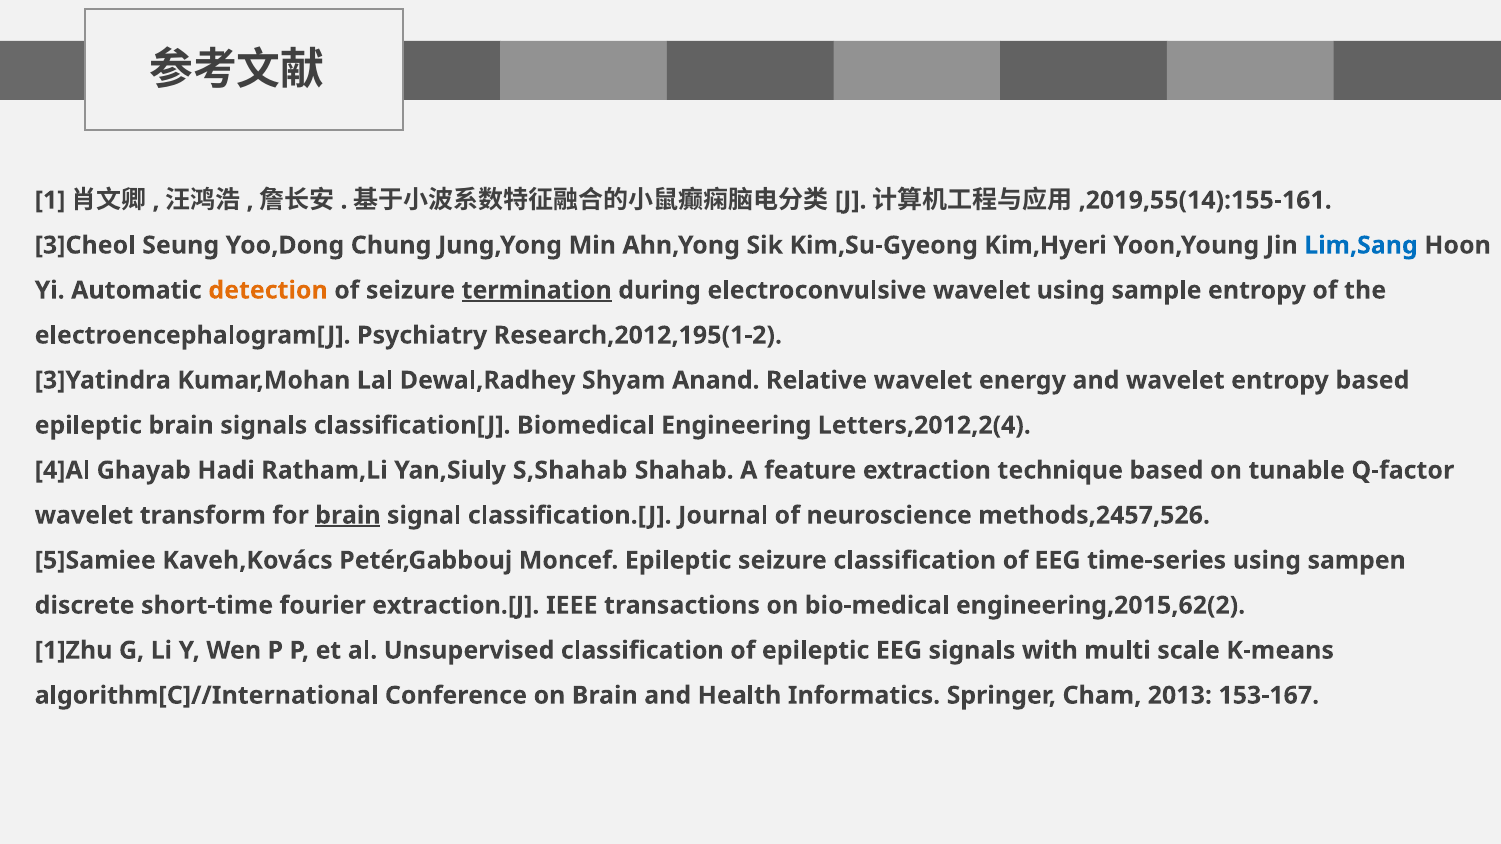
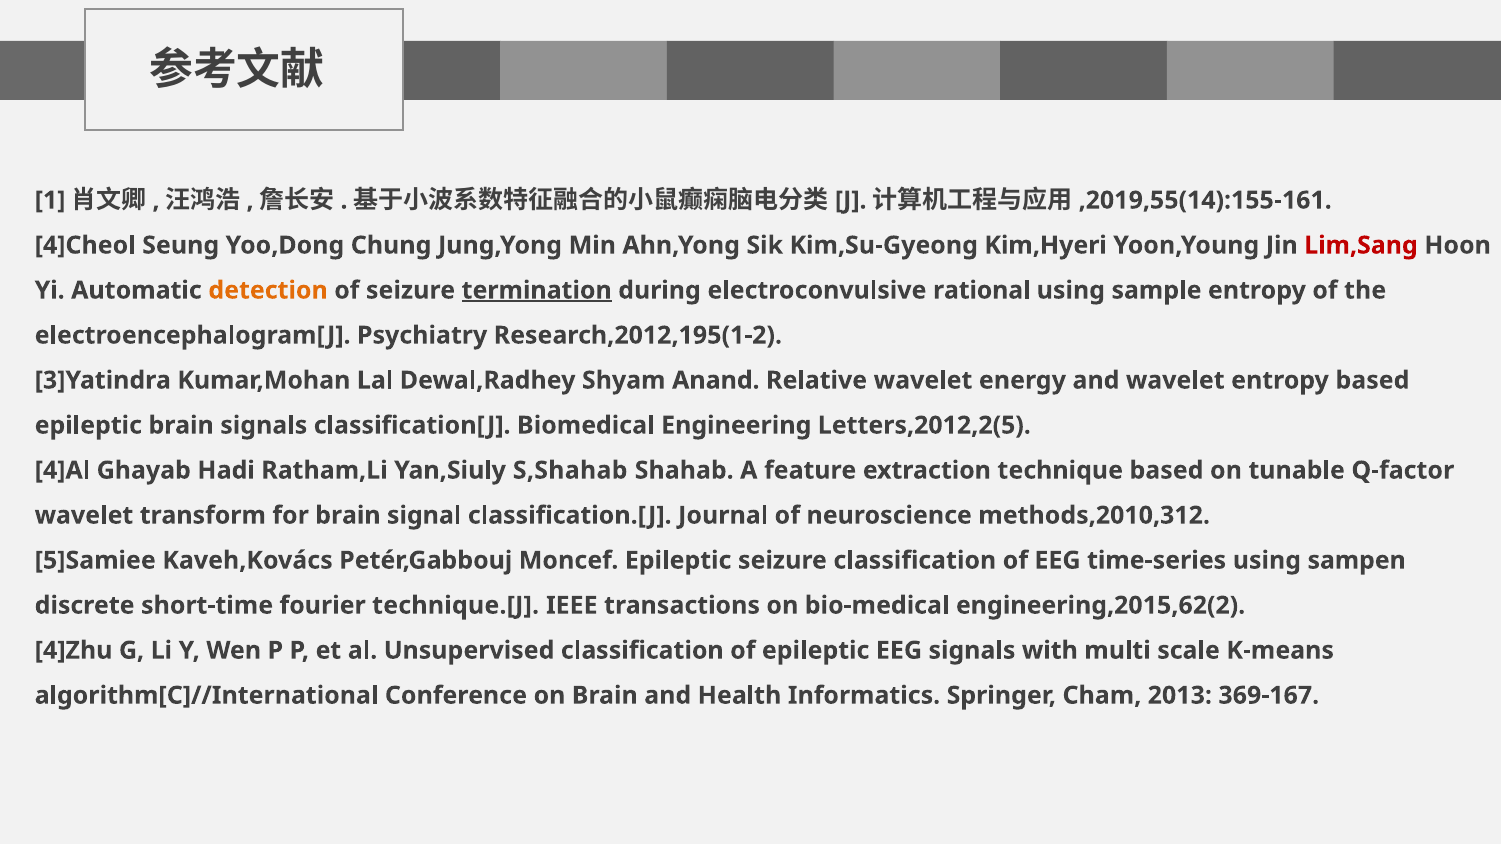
3]Cheol: 3]Cheol -> 4]Cheol
Lim,Sang colour: blue -> red
electroconvulsive wavelet: wavelet -> rational
Letters,2012,2(4: Letters,2012,2(4 -> Letters,2012,2(5
brain at (348, 516) underline: present -> none
methods,2457,526: methods,2457,526 -> methods,2010,312
extraction.[J: extraction.[J -> technique.[J
1]Zhu: 1]Zhu -> 4]Zhu
153-167: 153-167 -> 369-167
